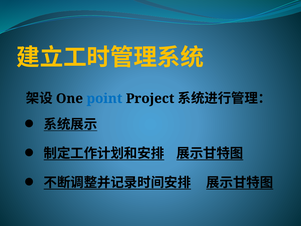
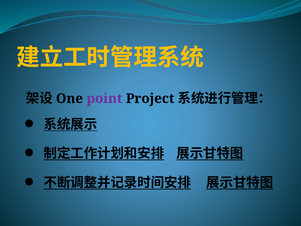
point colour: blue -> purple
